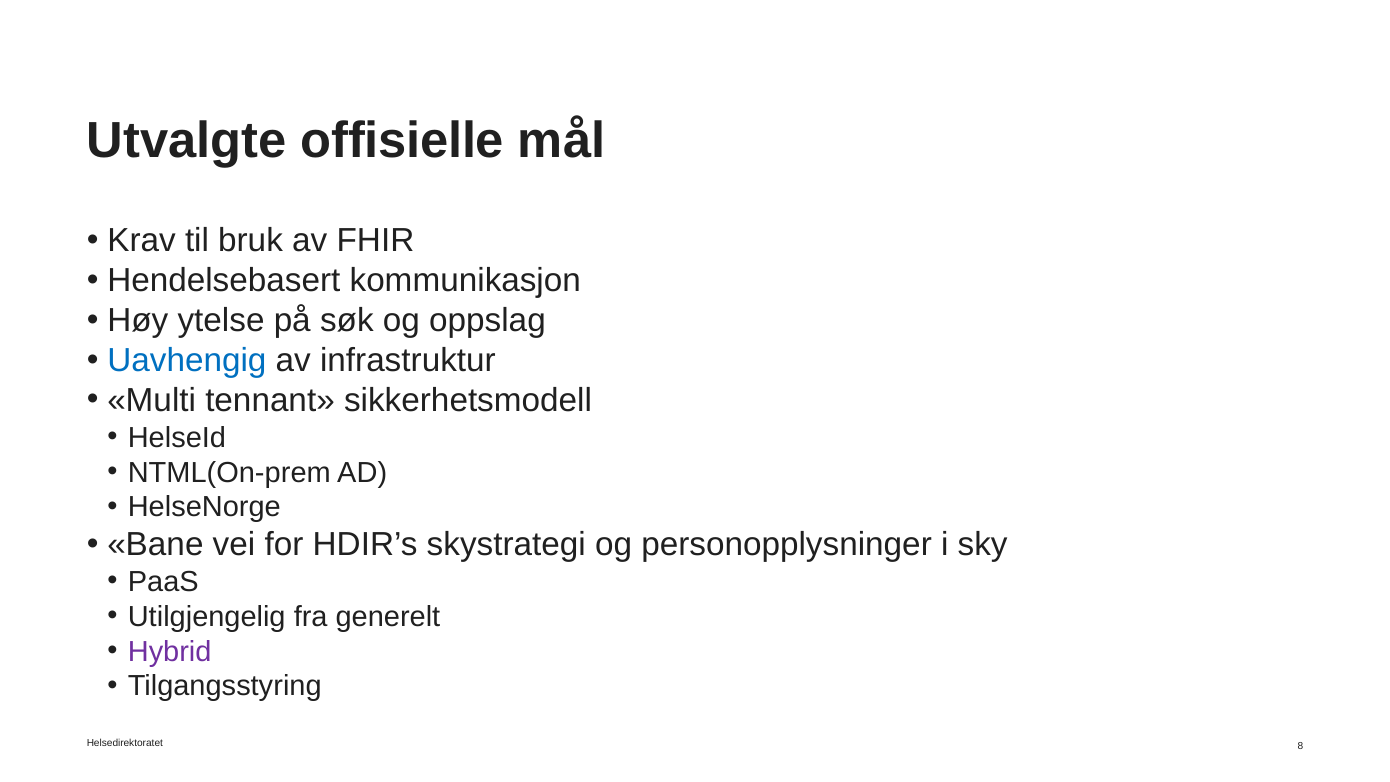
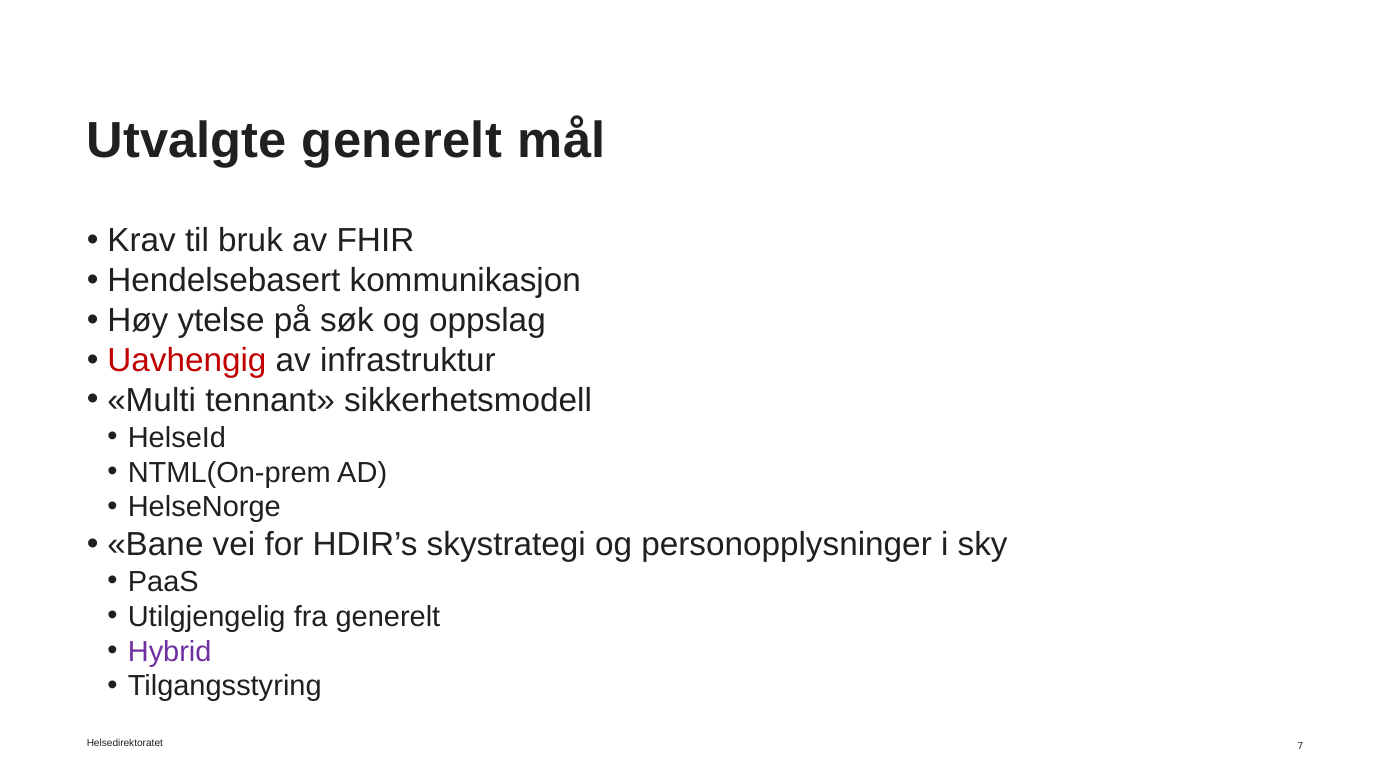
Utvalgte offisielle: offisielle -> generelt
Uavhengig colour: blue -> red
8: 8 -> 7
